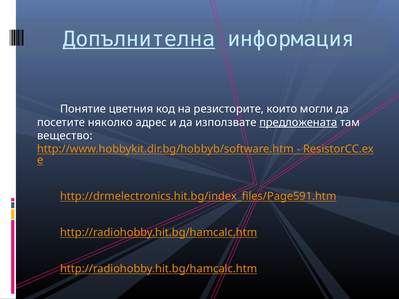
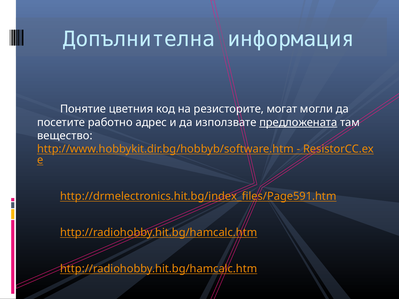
Допълнителна underline: present -> none
които: които -> могат
няколко: няколко -> работно
